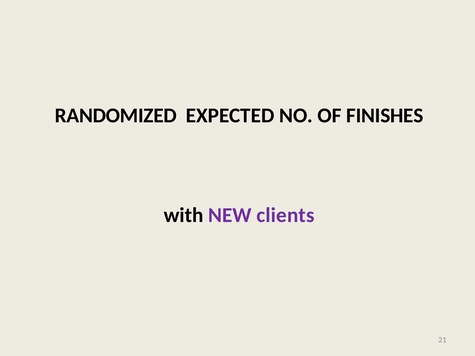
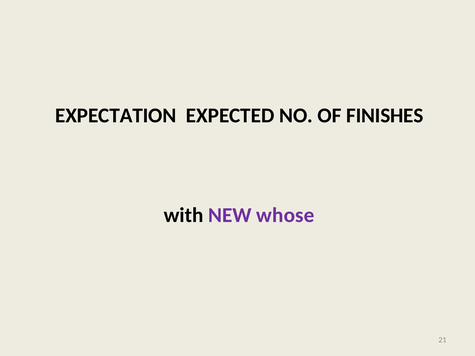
RANDOMIZED: RANDOMIZED -> EXPECTATION
clients: clients -> whose
